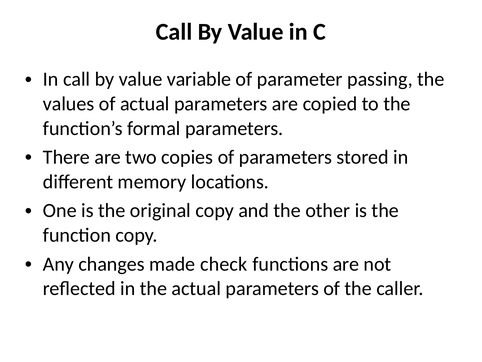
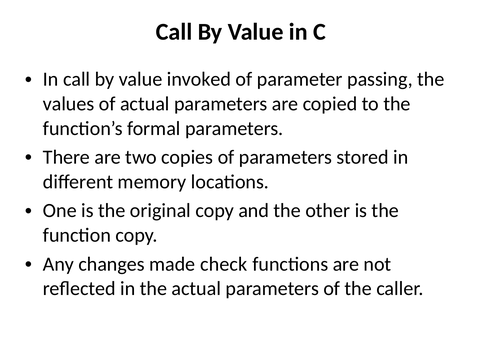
variable: variable -> invoked
